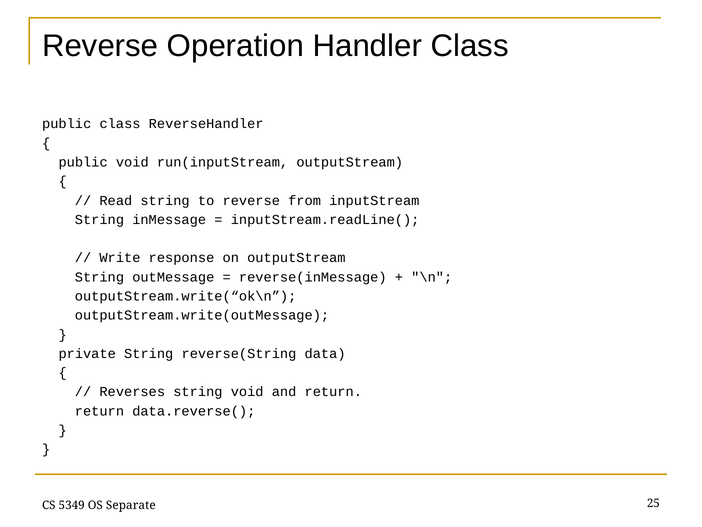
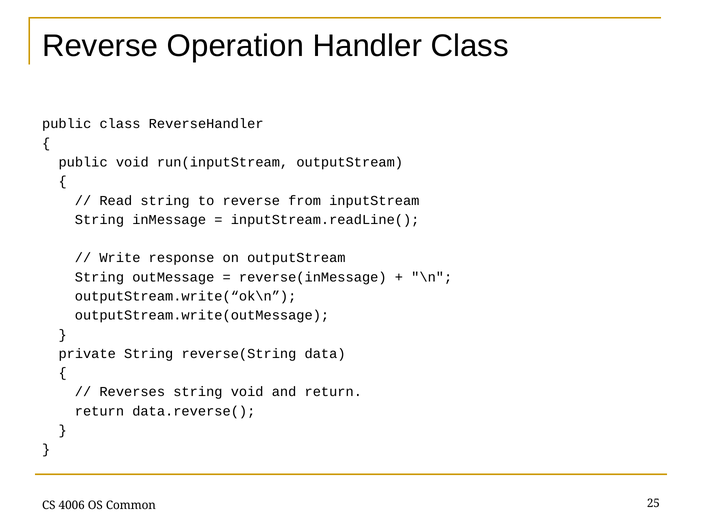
5349: 5349 -> 4006
Separate: Separate -> Common
